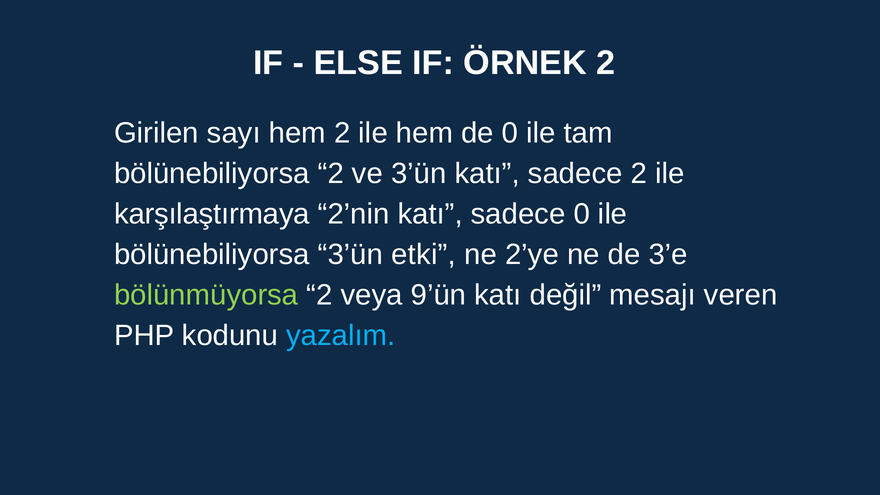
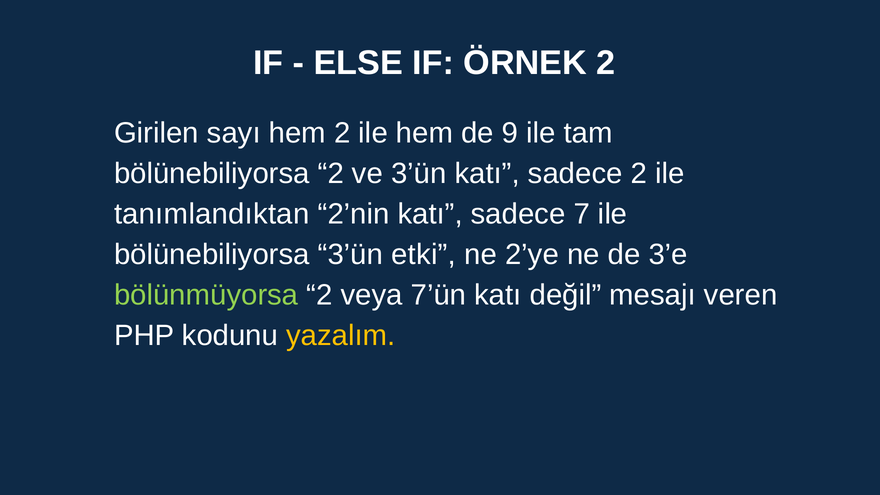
de 0: 0 -> 9
karşılaştırmaya: karşılaştırmaya -> tanımlandıktan
sadece 0: 0 -> 7
9’ün: 9’ün -> 7’ün
yazalım colour: light blue -> yellow
